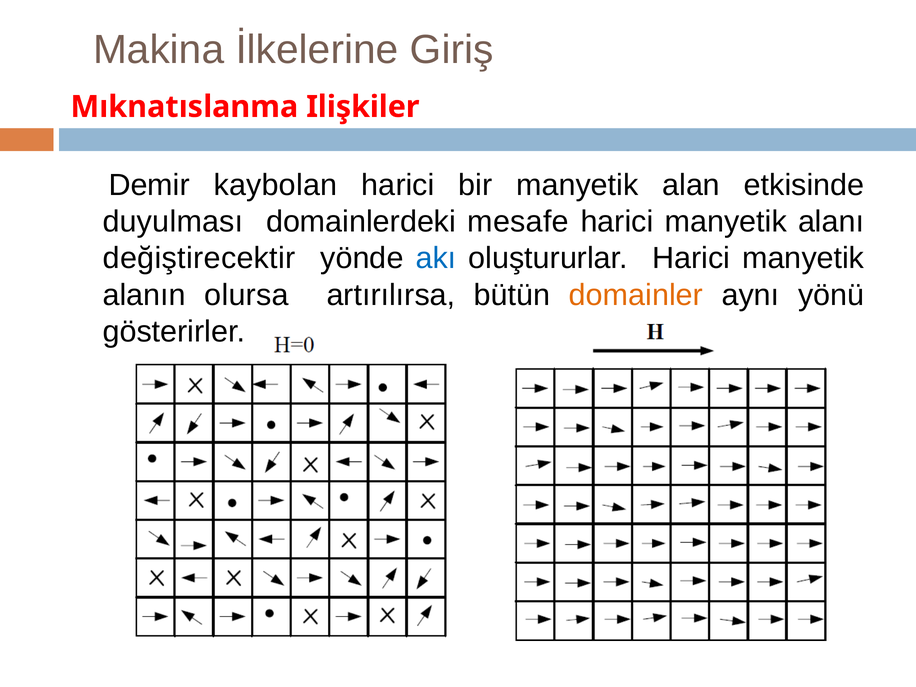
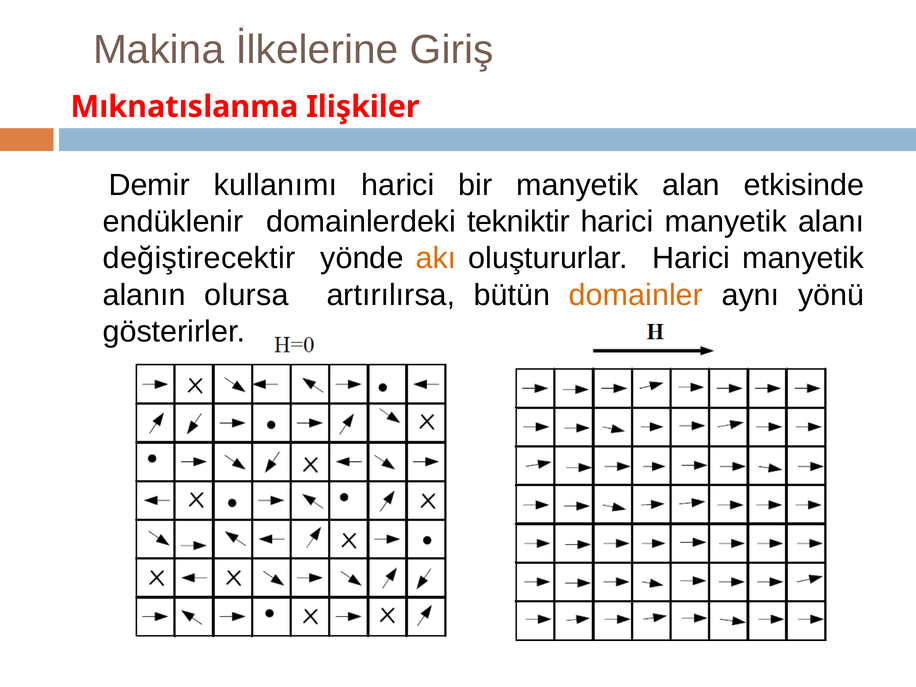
kaybolan: kaybolan -> kullanımı
duyulması: duyulması -> endüklenir
mesafe: mesafe -> tekniktir
akı colour: blue -> orange
